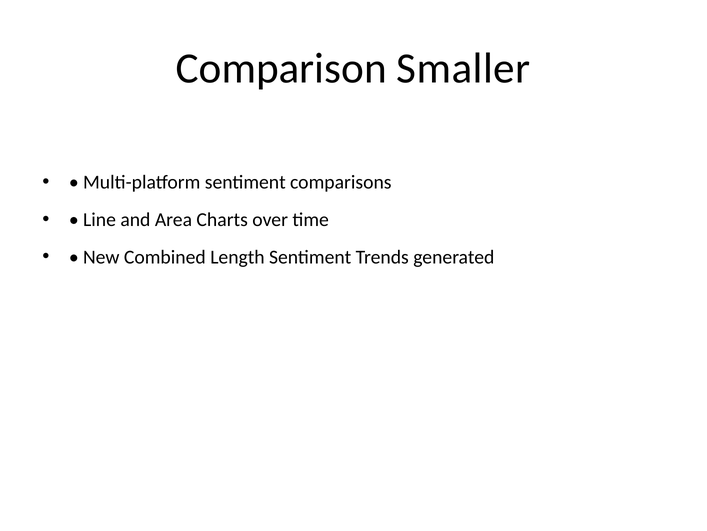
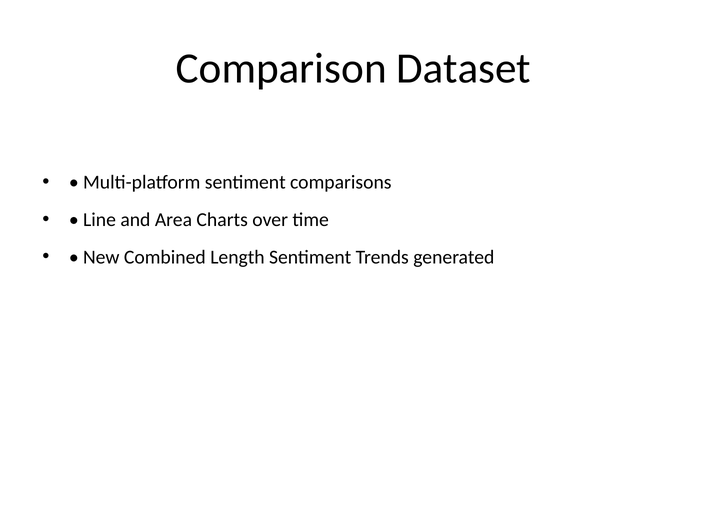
Smaller: Smaller -> Dataset
